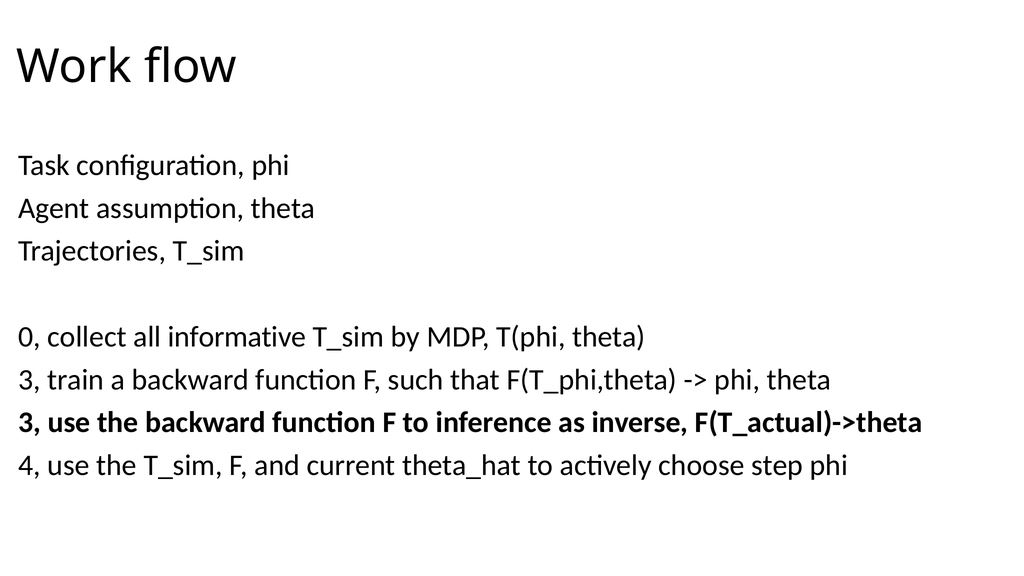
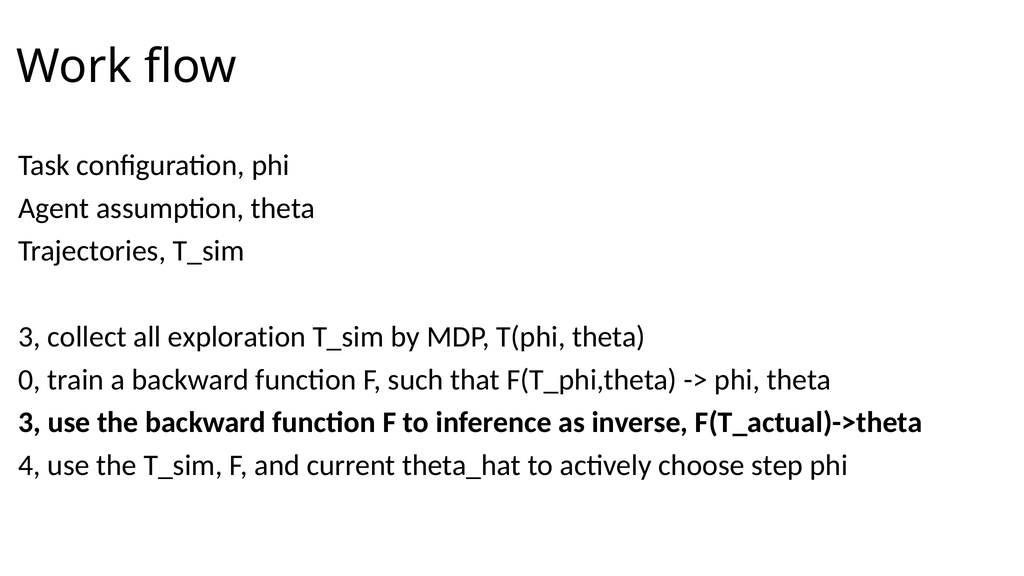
0 at (29, 337): 0 -> 3
informative: informative -> exploration
3 at (29, 380): 3 -> 0
